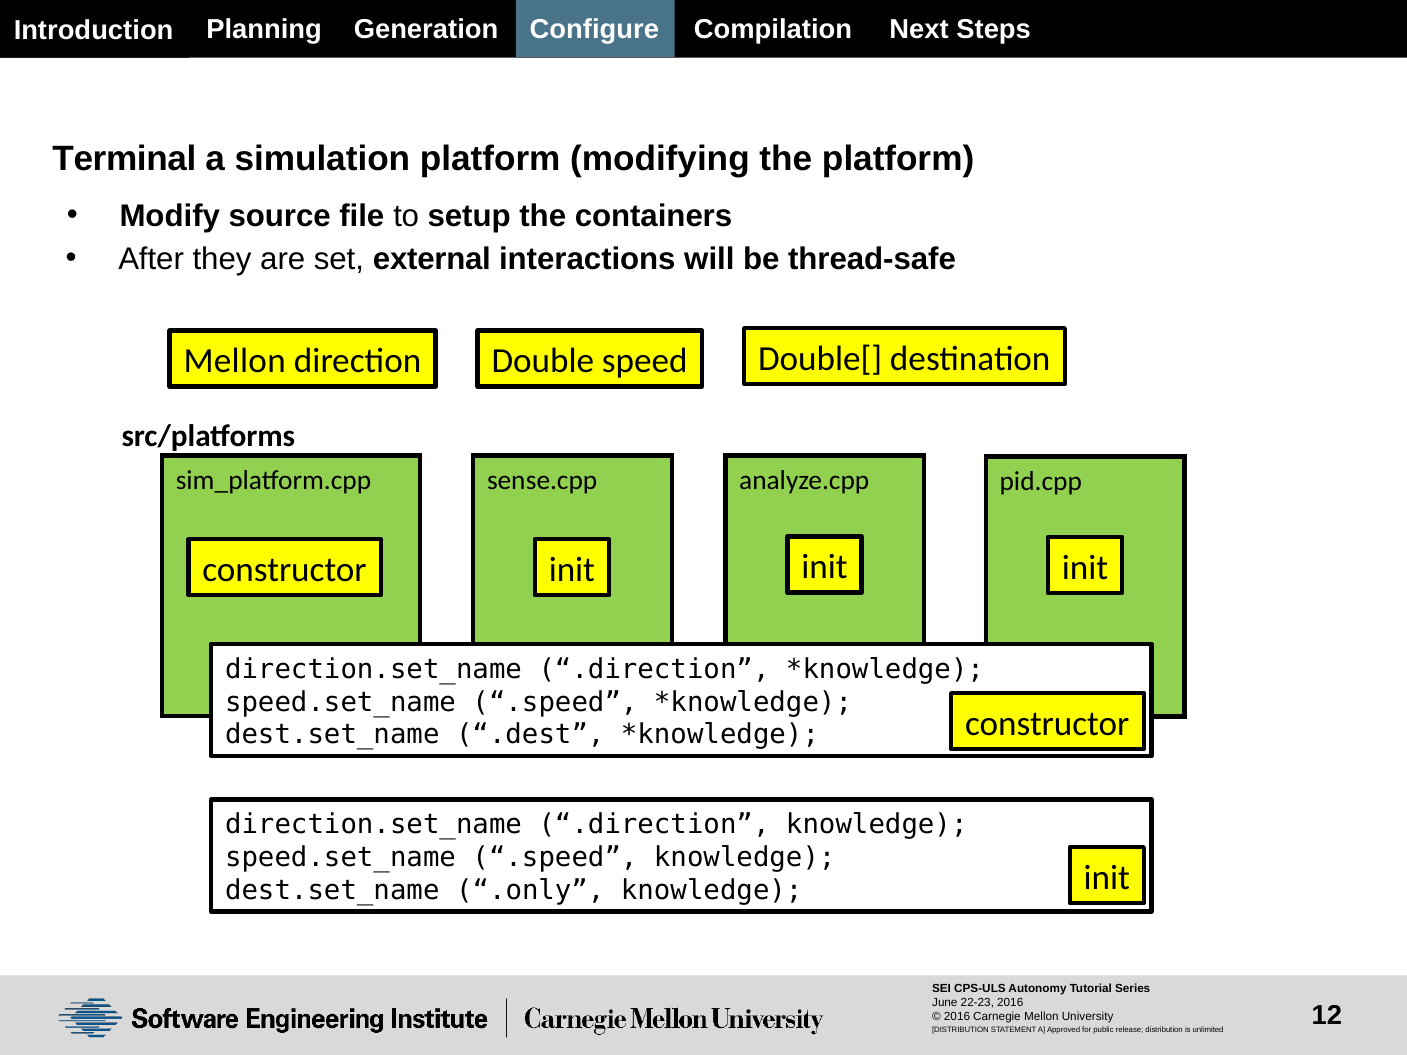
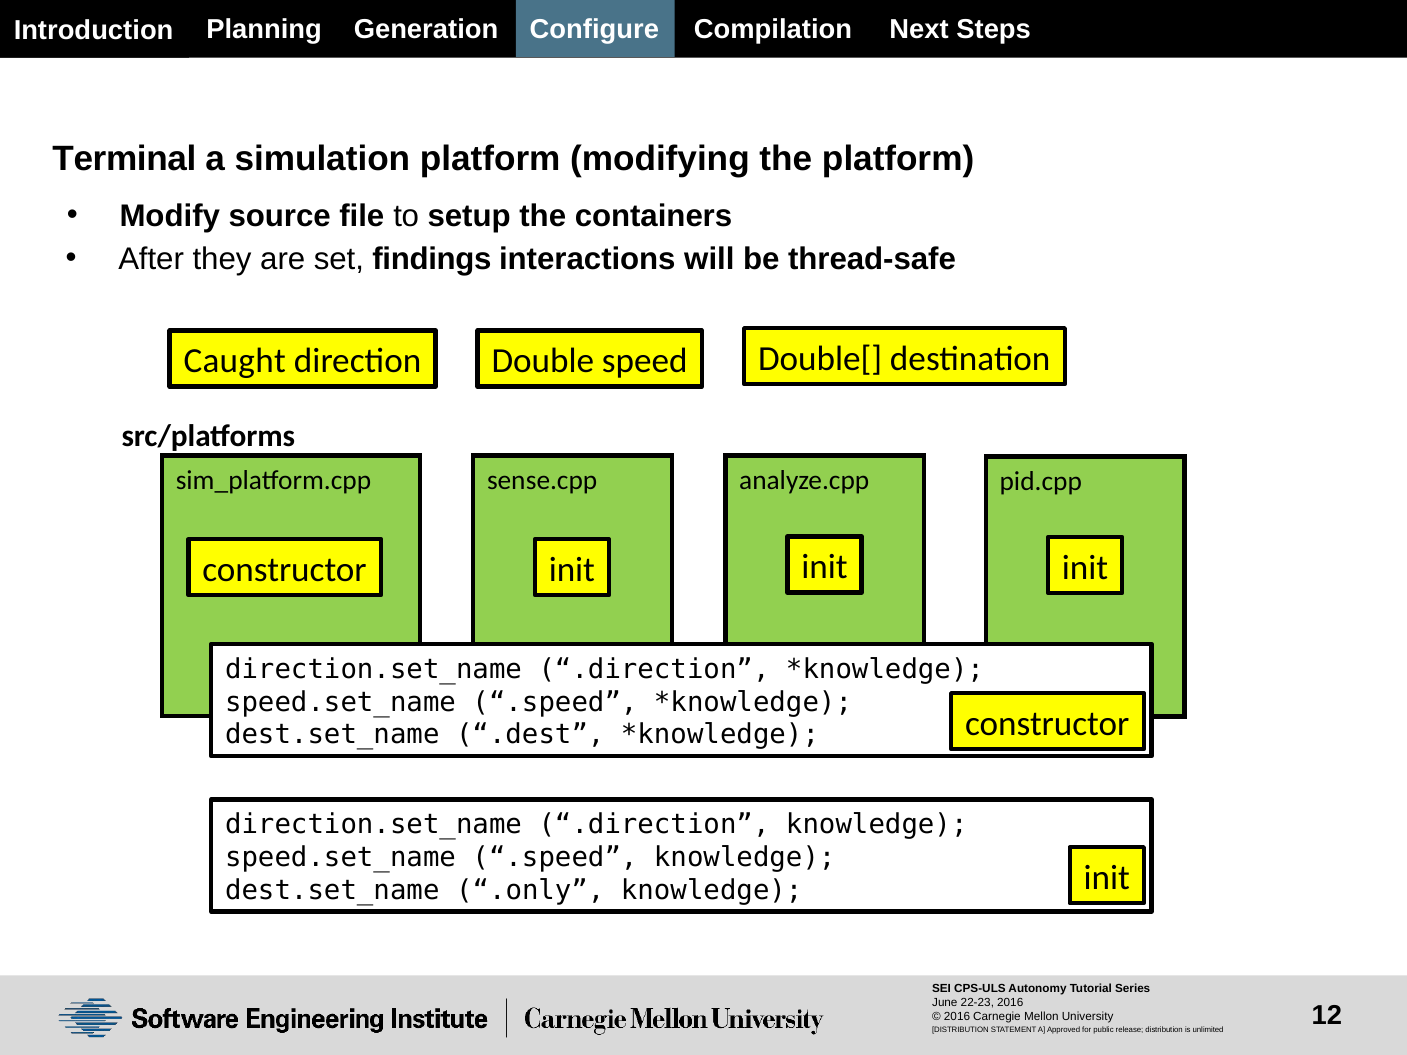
external: external -> findings
Mellon at (235, 361): Mellon -> Caught
